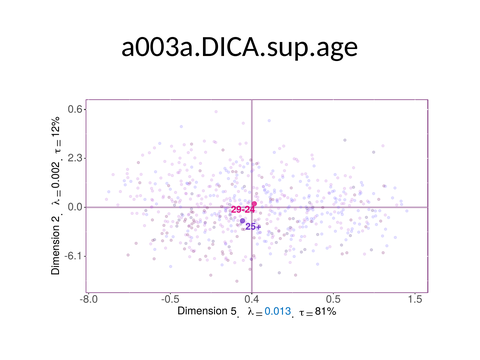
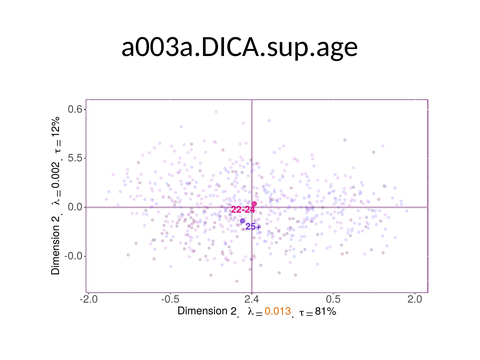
2.3: 2.3 -> 5.5
29-24: 29-24 -> 22-24
-6.1: -6.1 -> -0.0
-8.0: -8.0 -> -2.0
0.4: 0.4 -> 2.4
1.5: 1.5 -> 2.0
Dimension 5: 5 -> 2
0.013 colour: blue -> orange
